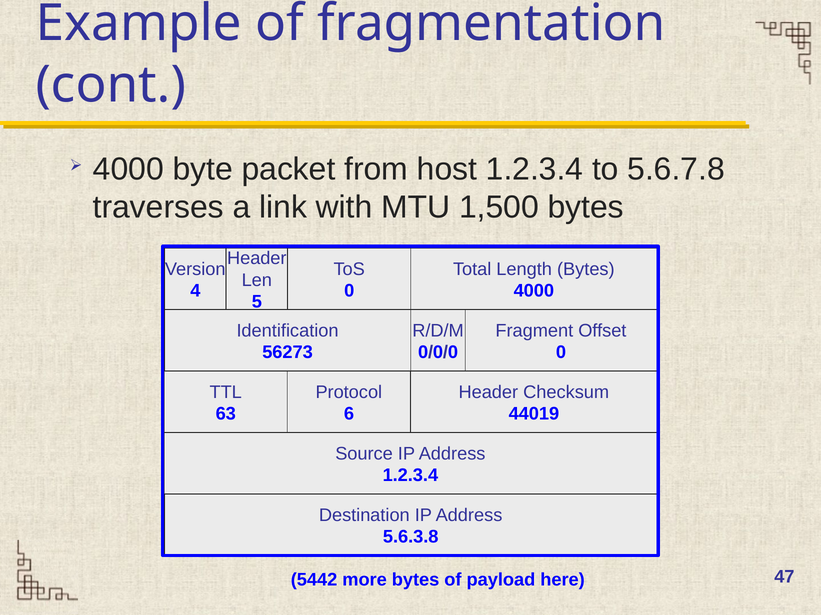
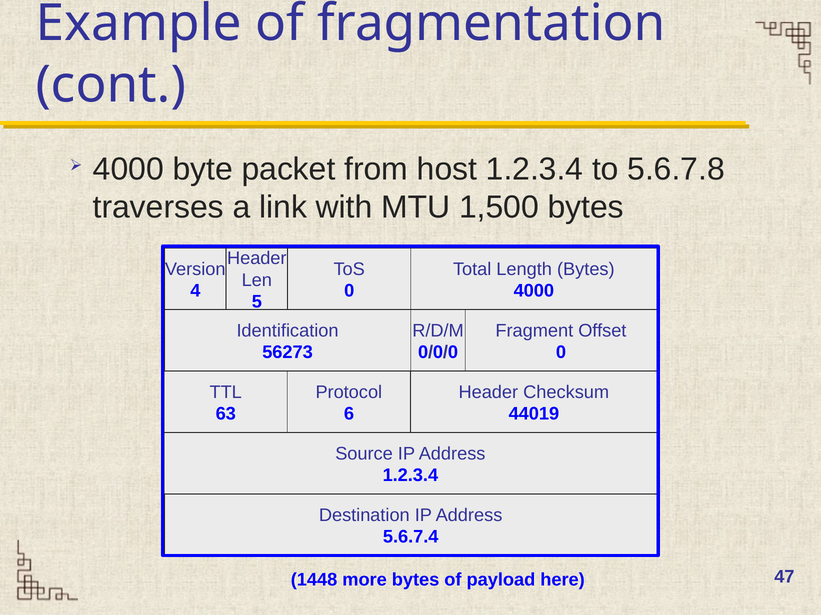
5.6.3.8: 5.6.3.8 -> 5.6.7.4
5442: 5442 -> 1448
